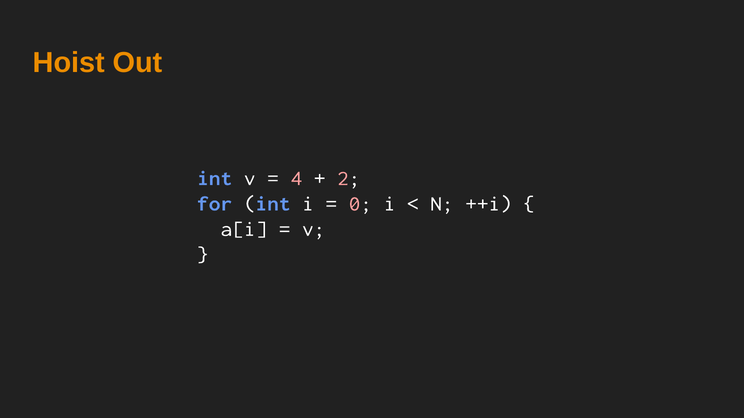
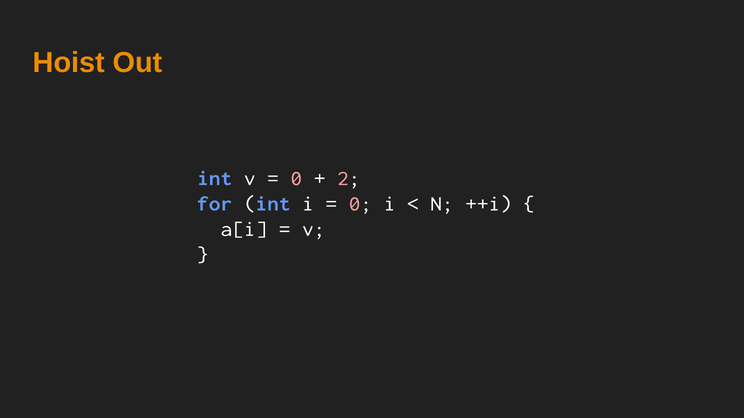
4 at (296, 178): 4 -> 0
